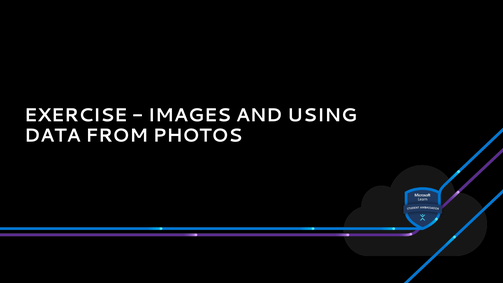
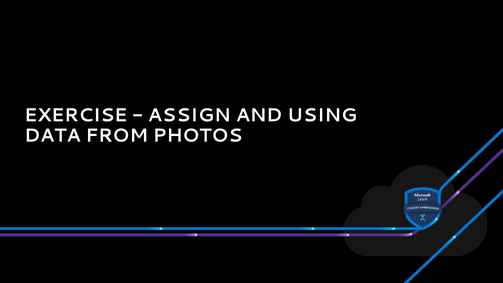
IMAGES: IMAGES -> ASSIGN
